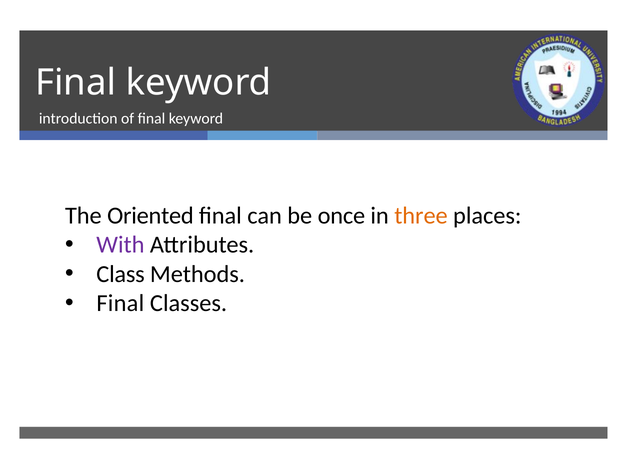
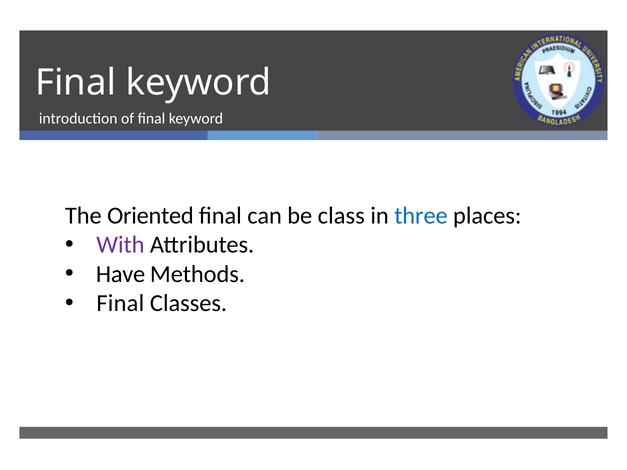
once: once -> class
three colour: orange -> blue
Class: Class -> Have
